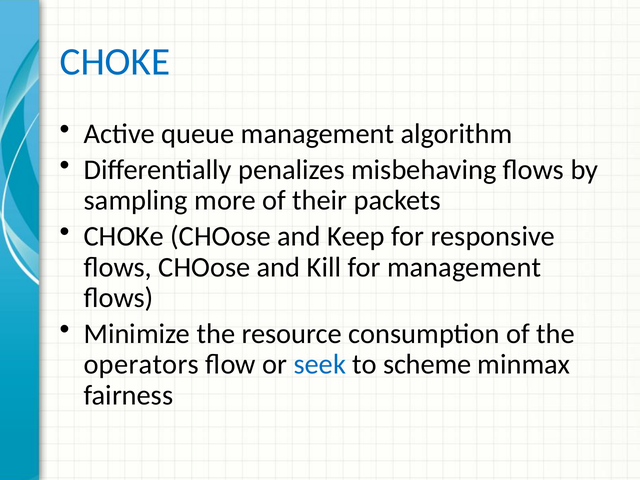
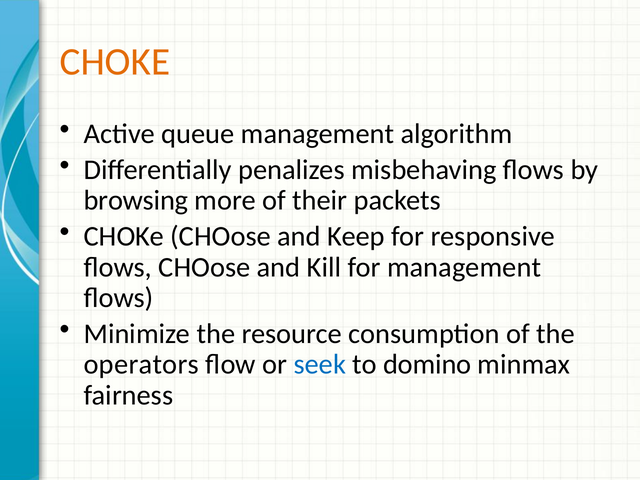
CHOKE at (115, 62) colour: blue -> orange
sampling: sampling -> browsing
scheme: scheme -> domino
